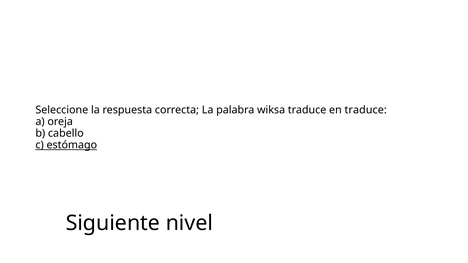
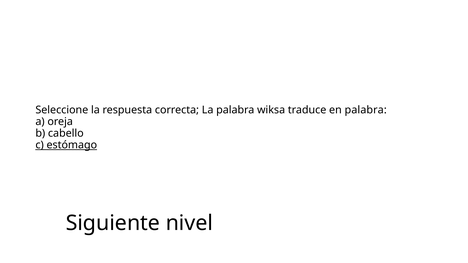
en traduce: traduce -> palabra
